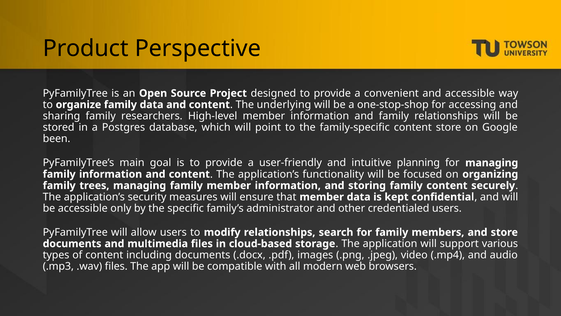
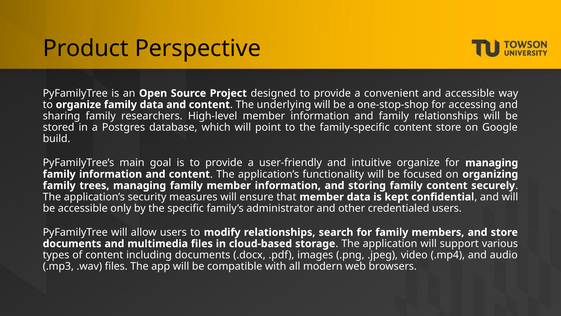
been: been -> build
intuitive planning: planning -> organize
